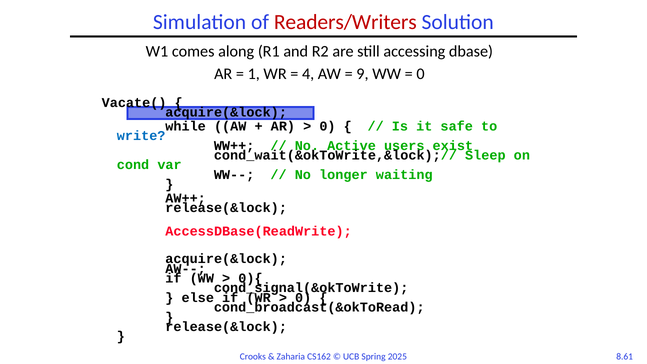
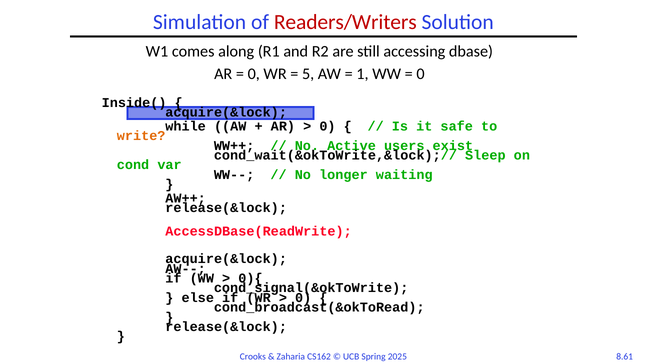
1 at (254, 74): 1 -> 0
4: 4 -> 5
9: 9 -> 1
Vacate(: Vacate( -> Inside(
write colour: blue -> orange
